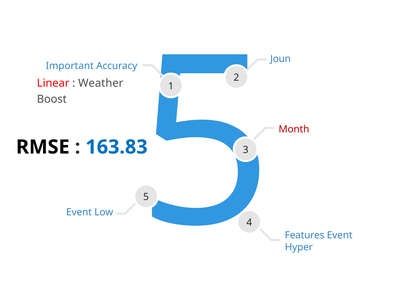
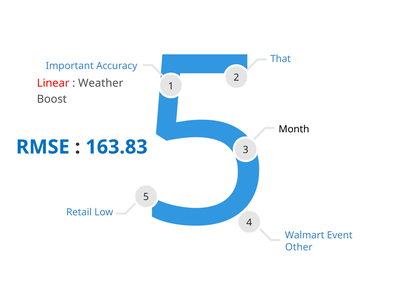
Joun: Joun -> That
Month colour: red -> black
RMSE colour: black -> blue
Event at (79, 213): Event -> Retail
Features: Features -> Walmart
Hyper: Hyper -> Other
